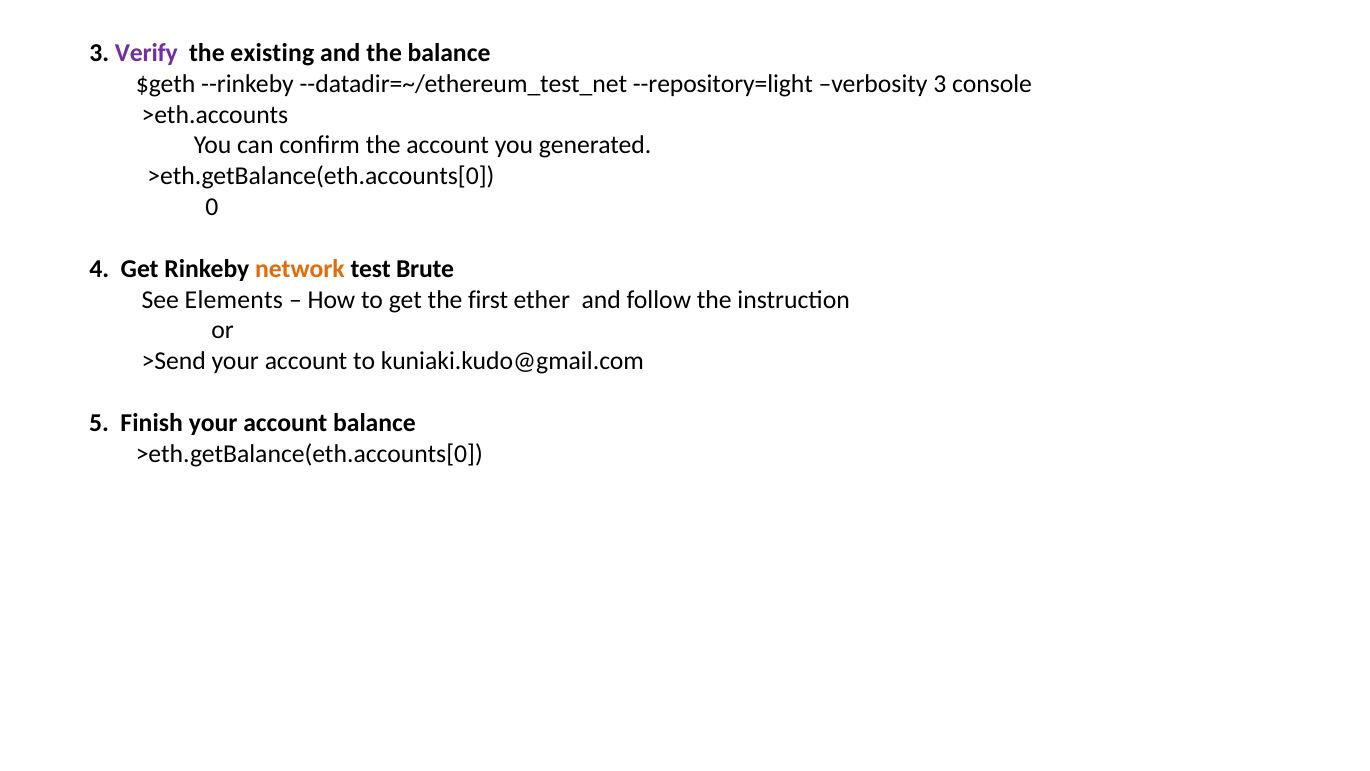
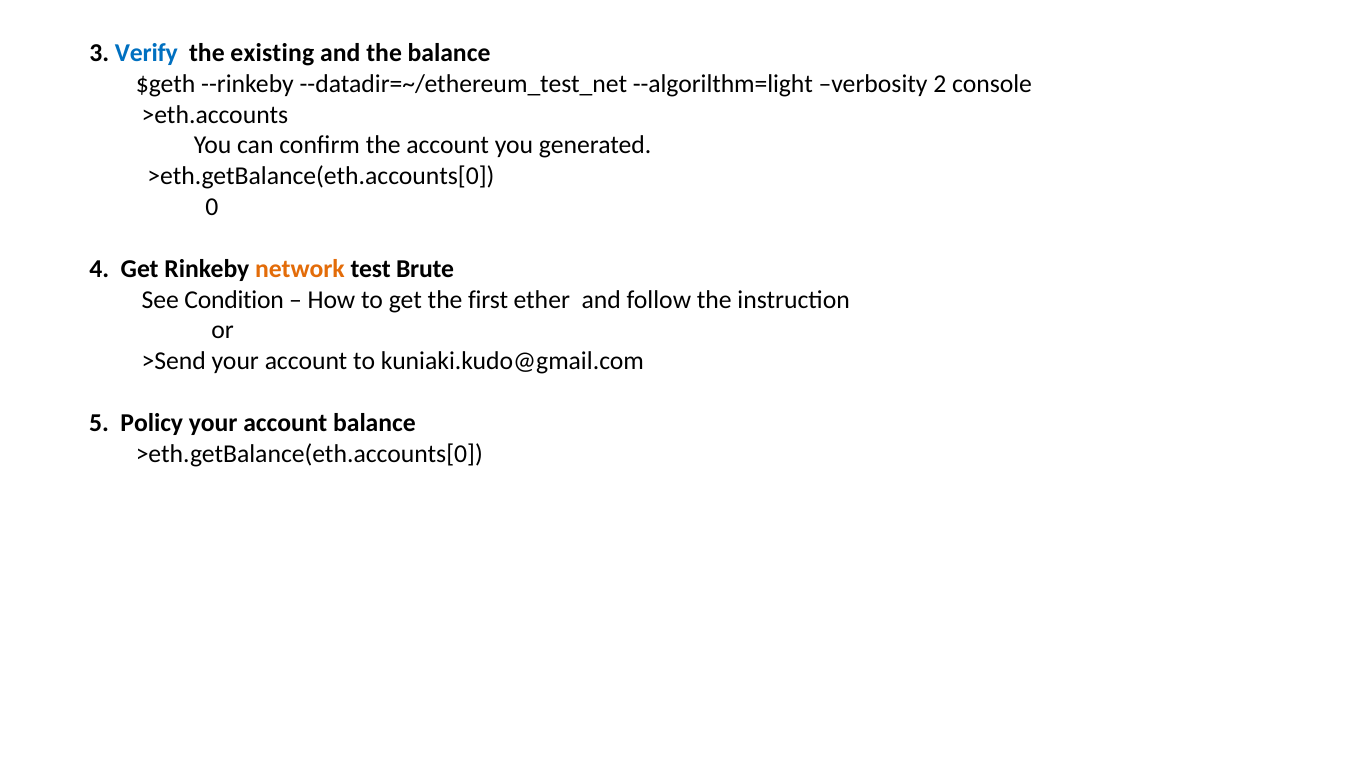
Verify colour: purple -> blue
--repository=light: --repository=light -> --algorilthm=light
verbosity 3: 3 -> 2
Elements: Elements -> Condition
Finish: Finish -> Policy
